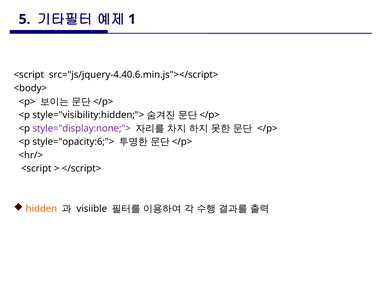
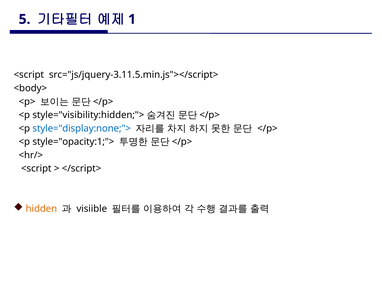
src="js/jquery-4.40.6.min.js"></script>: src="js/jquery-4.40.6.min.js"></script> -> src="js/jquery-3.11.5.min.js"></script>
style="display:none;"> colour: purple -> blue
style="opacity:6;">: style="opacity:6;"> -> style="opacity:1;">
